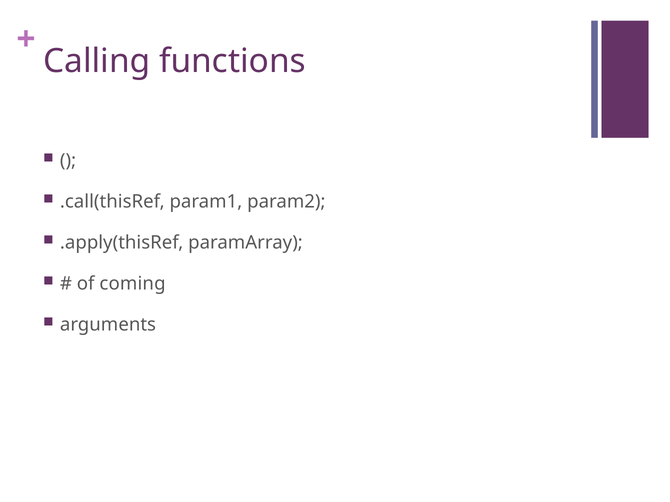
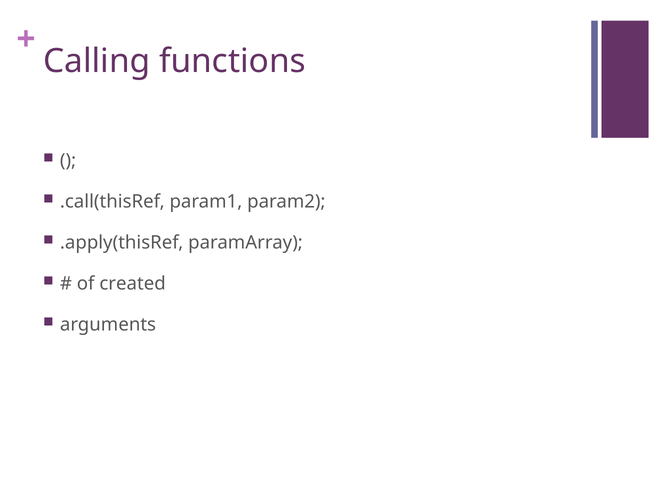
coming: coming -> created
